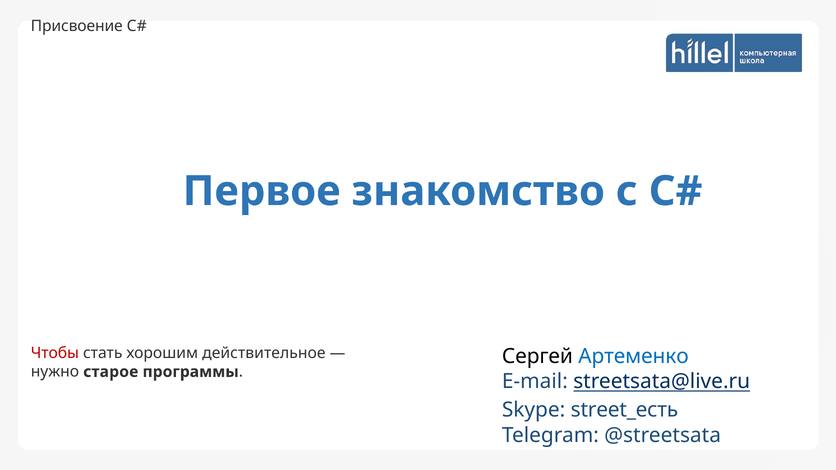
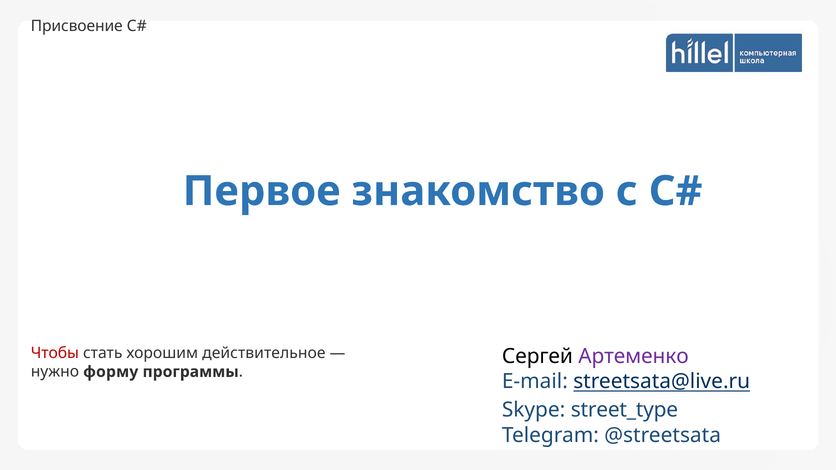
Артеменко colour: blue -> purple
старое: старое -> форму
street_есть: street_есть -> street_type
